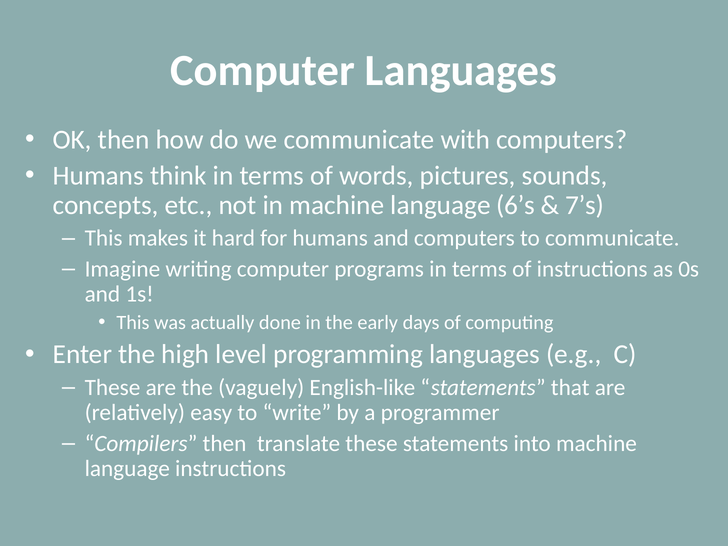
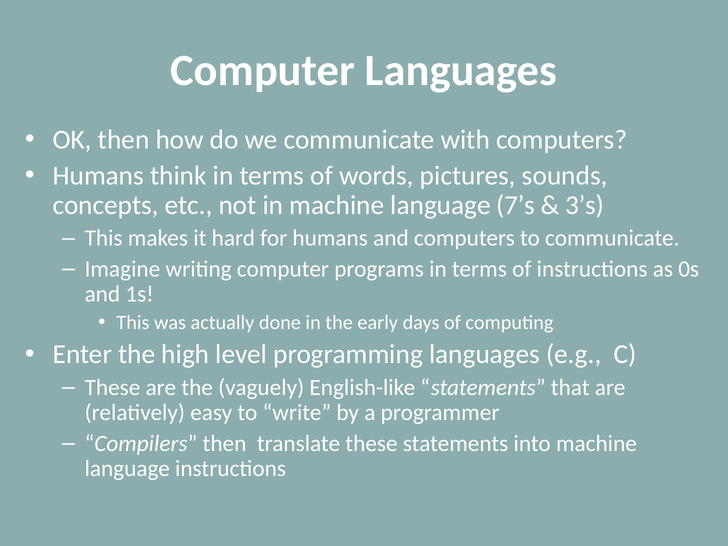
6’s: 6’s -> 7’s
7’s: 7’s -> 3’s
